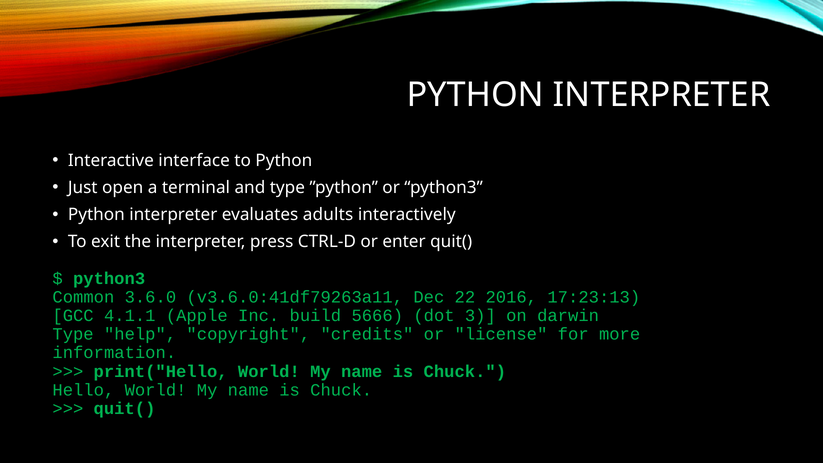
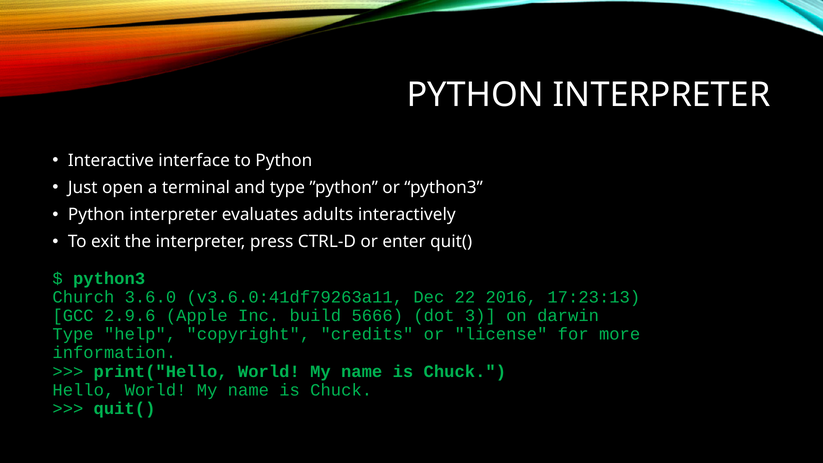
Common: Common -> Church
4.1.1: 4.1.1 -> 2.9.6
